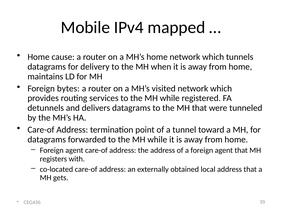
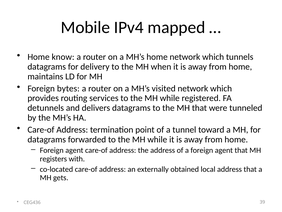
cause: cause -> know
